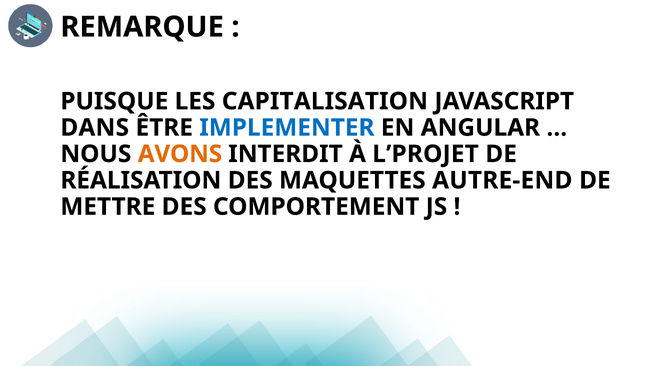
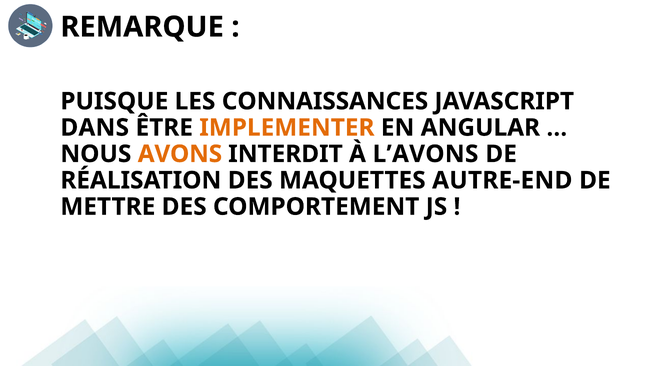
CAPITALISATION: CAPITALISATION -> CONNAISSANCES
IMPLEMENTER colour: blue -> orange
L’PROJET: L’PROJET -> L’AVONS
